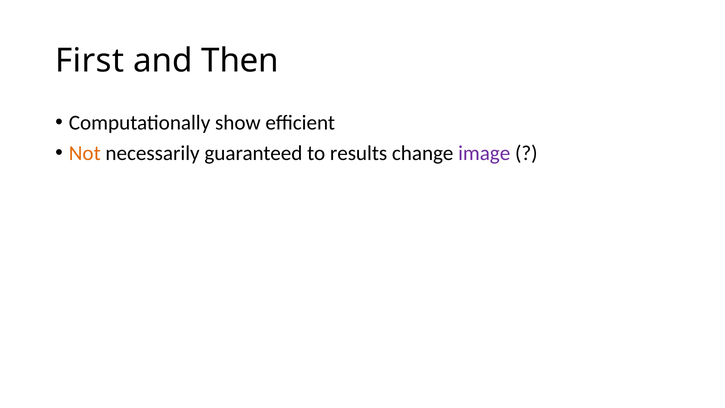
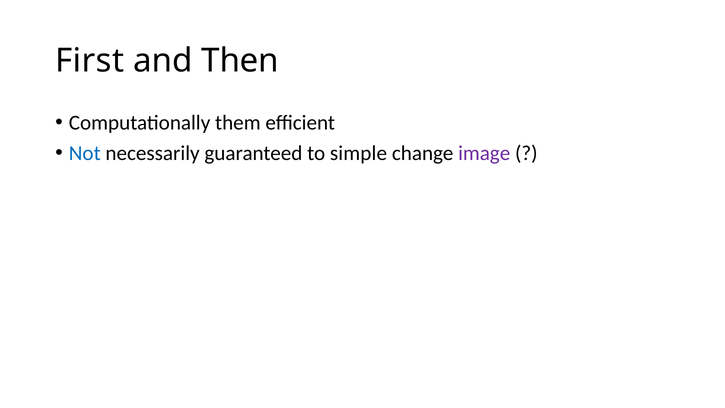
show: show -> them
Not colour: orange -> blue
results: results -> simple
